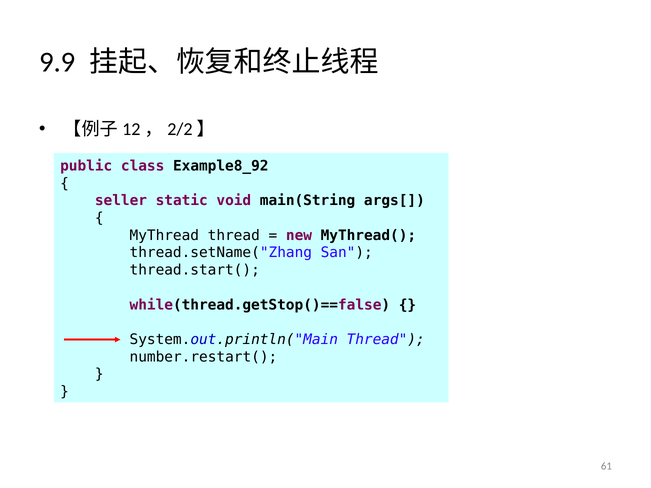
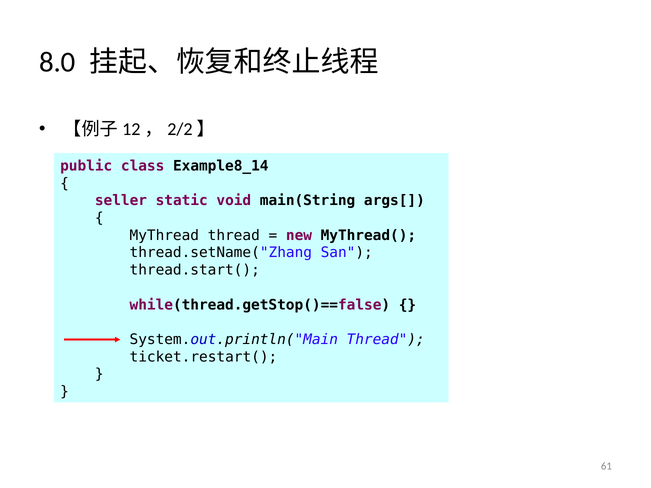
9.9: 9.9 -> 8.0
Example8_92: Example8_92 -> Example8_14
number.restart(: number.restart( -> ticket.restart(
